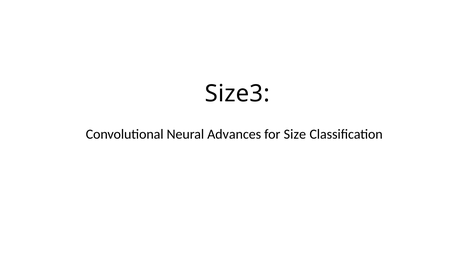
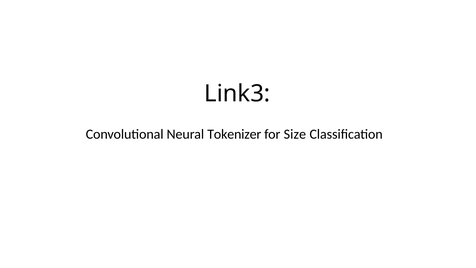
Size3: Size3 -> Link3
Advances: Advances -> Tokenizer
